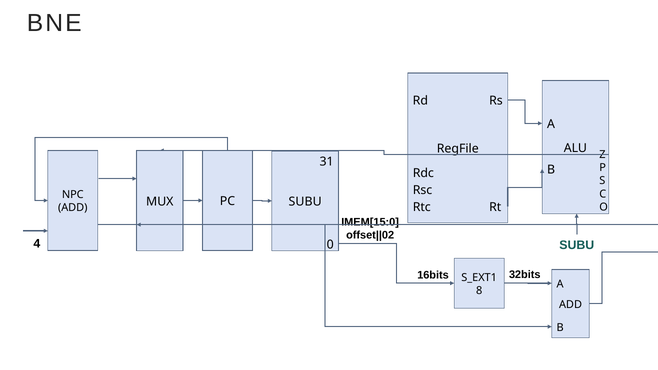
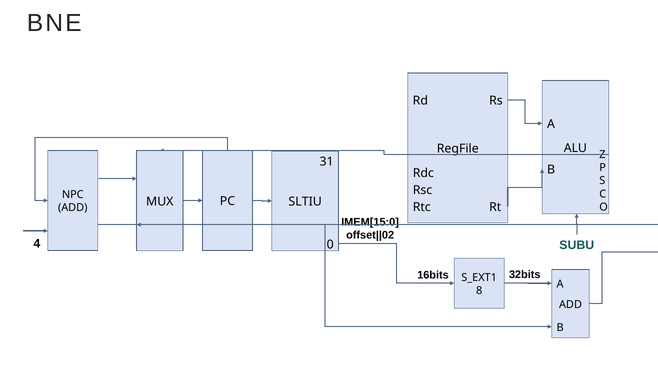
PC SUBU: SUBU -> SLTIU
